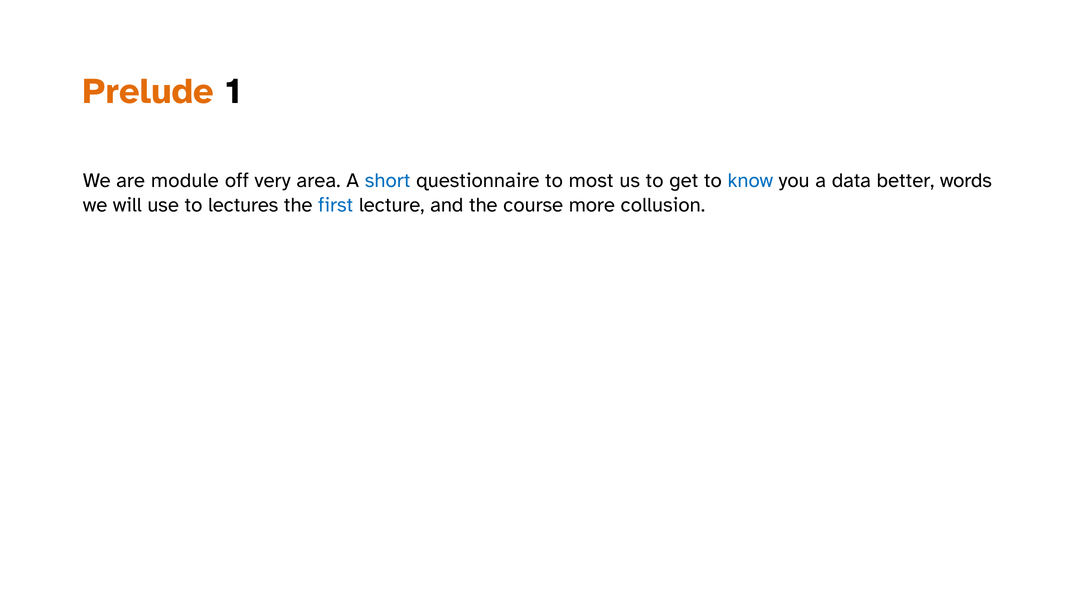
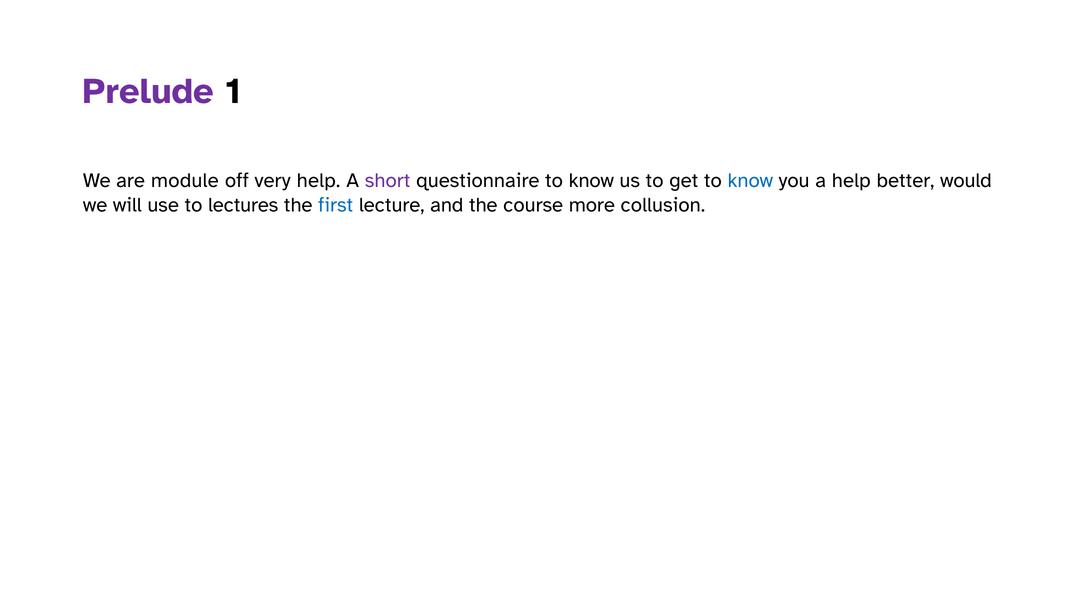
Prelude colour: orange -> purple
very area: area -> help
short colour: blue -> purple
questionnaire to most: most -> know
a data: data -> help
words: words -> would
